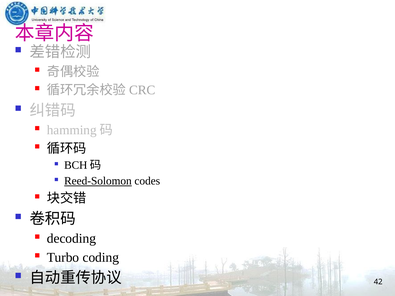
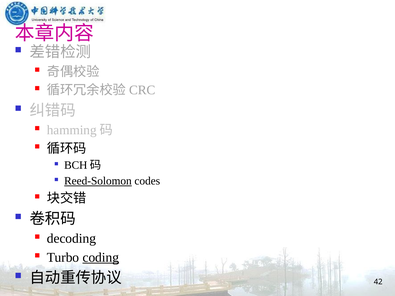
coding underline: none -> present
